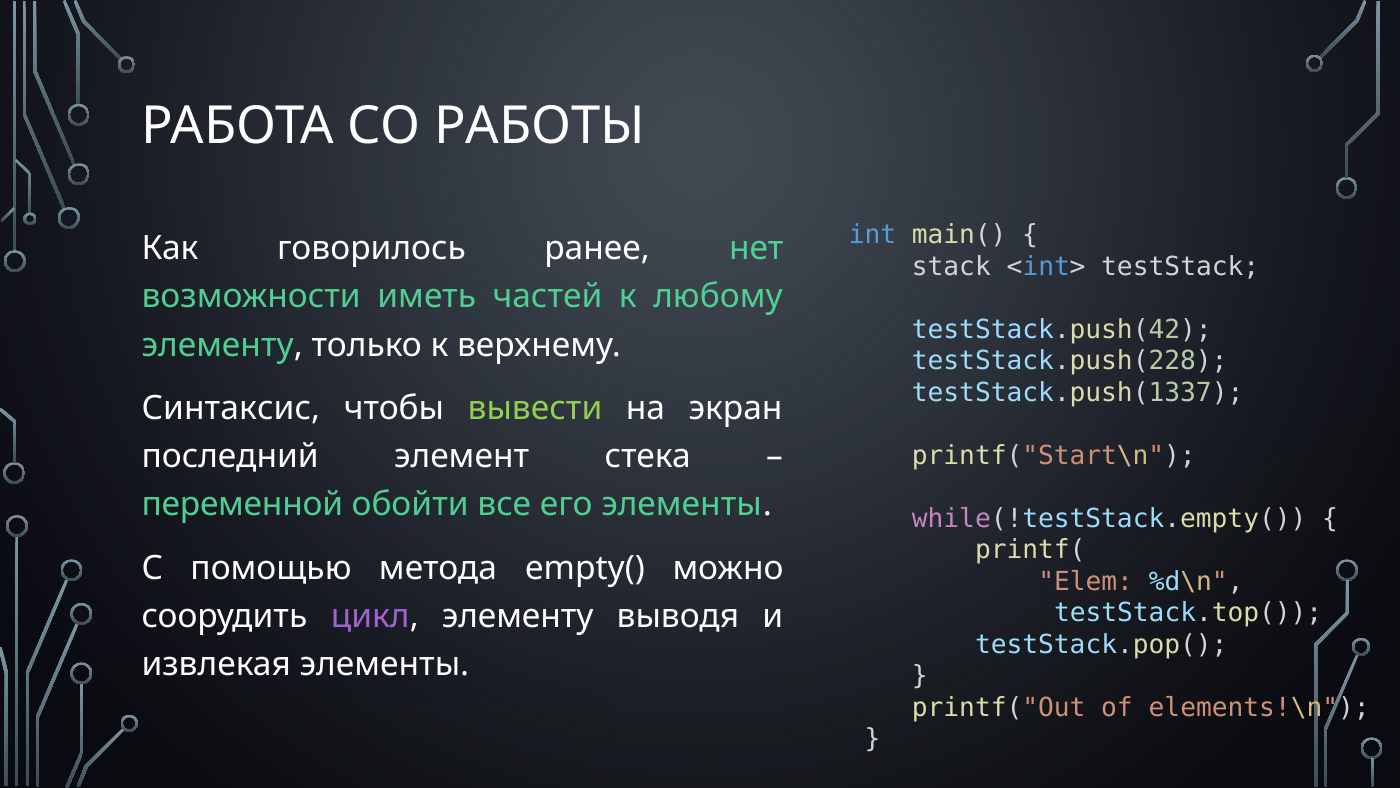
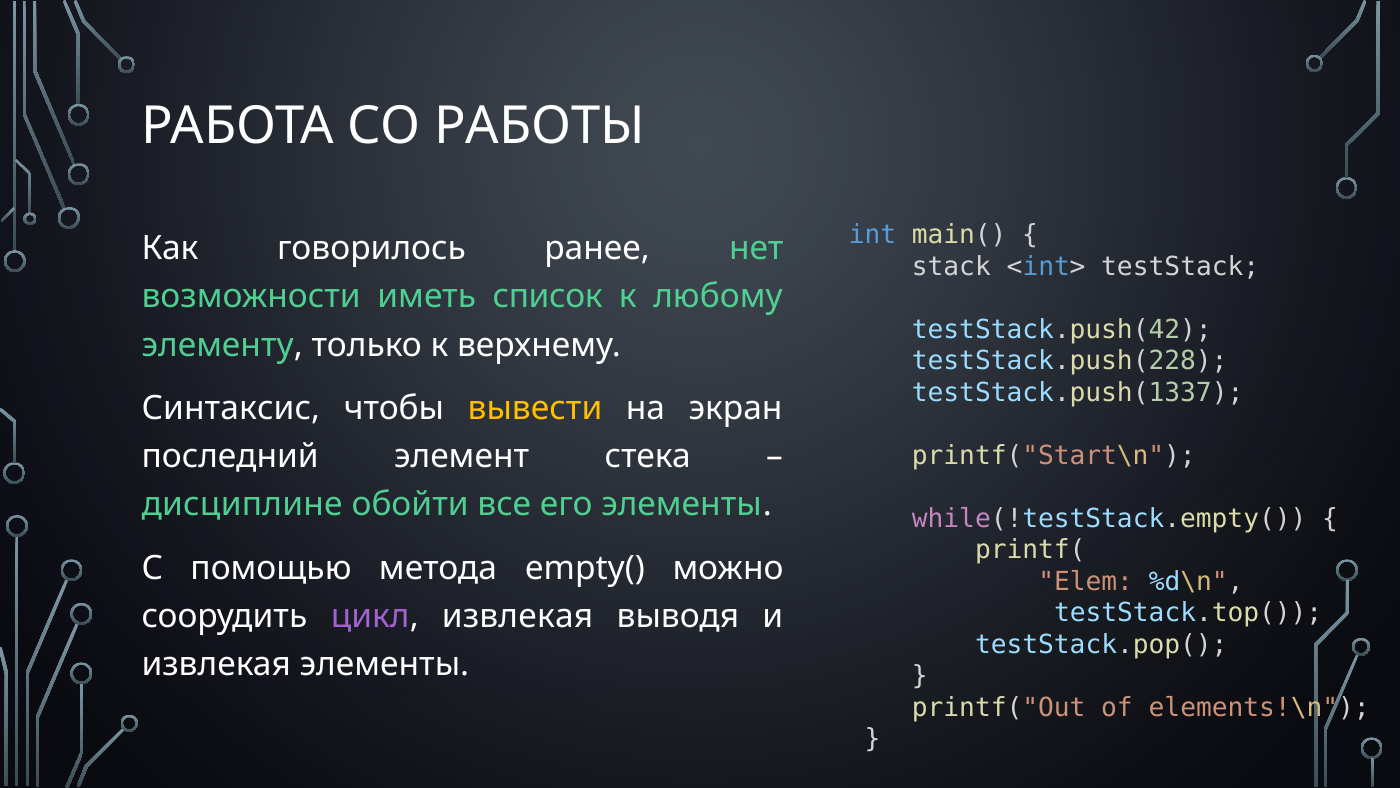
частей: частей -> список
вывести colour: light green -> yellow
переменной: переменной -> дисциплине
цикл элементу: элементу -> извлекая
